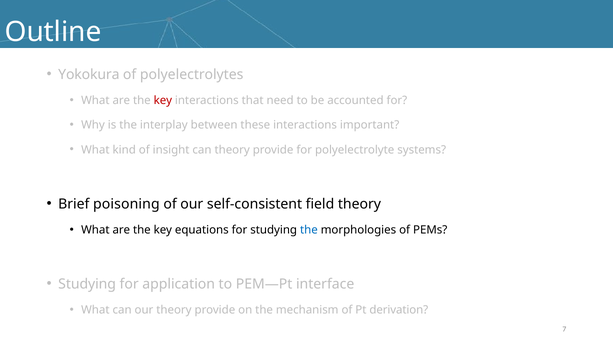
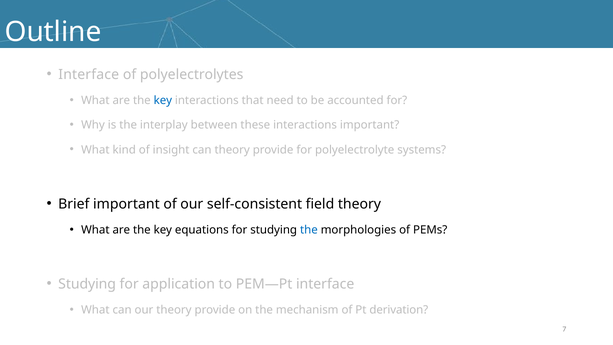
Yokokura at (89, 74): Yokokura -> Interface
key at (163, 100) colour: red -> blue
Brief poisoning: poisoning -> important
